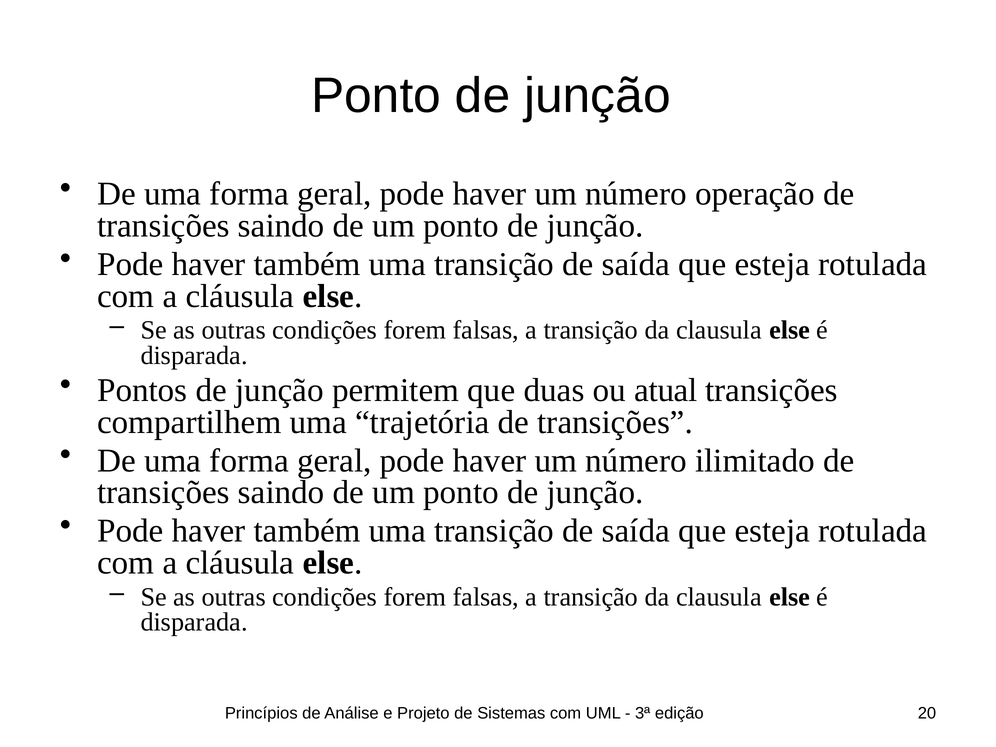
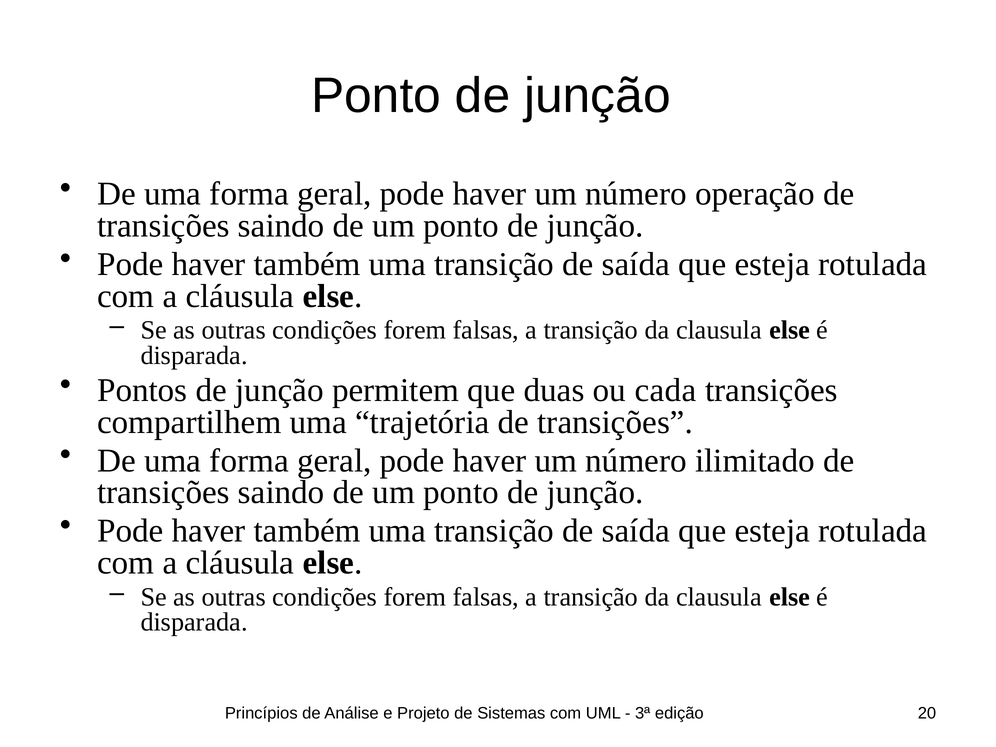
atual: atual -> cada
